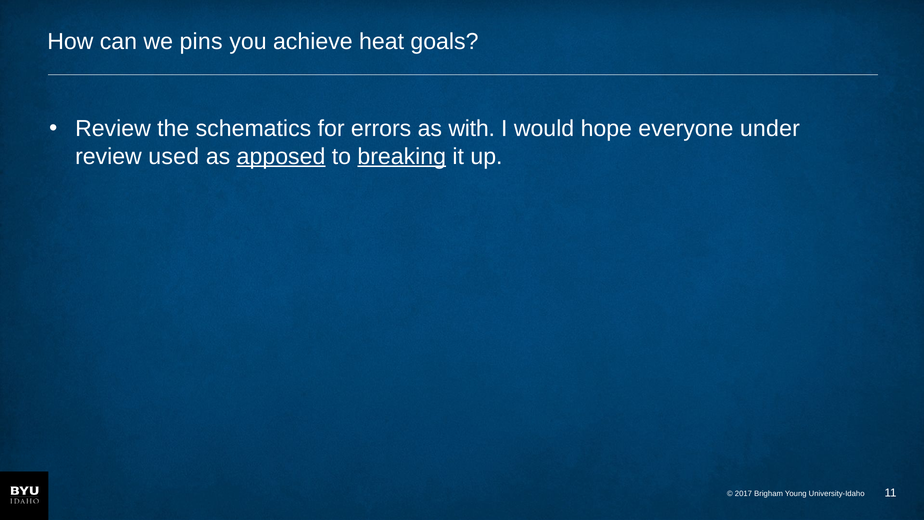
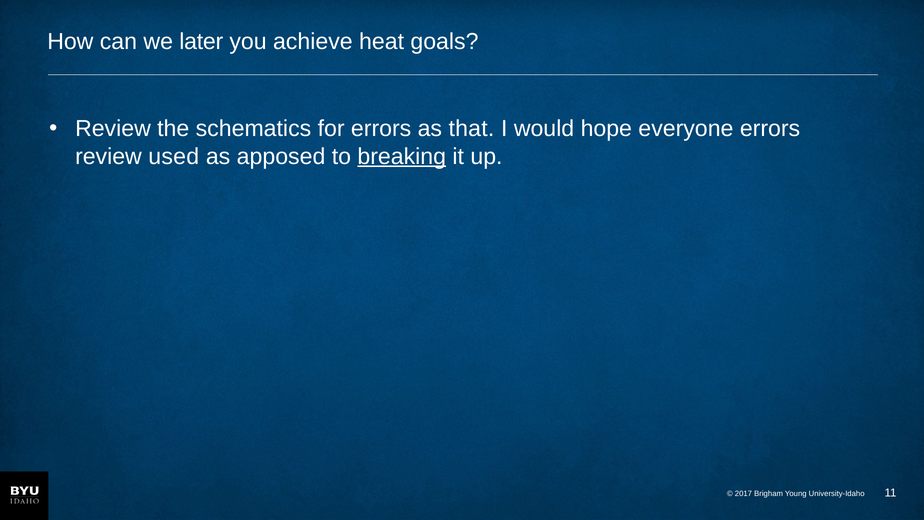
pins: pins -> later
with: with -> that
everyone under: under -> errors
apposed underline: present -> none
